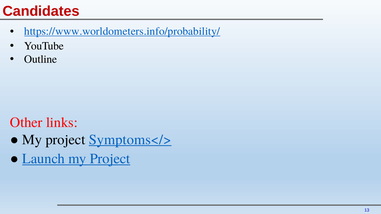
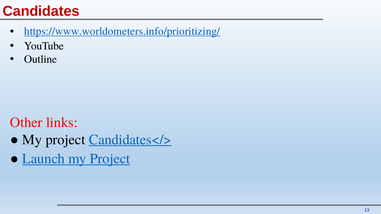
https://www.worldometers.info/probability/: https://www.worldometers.info/probability/ -> https://www.worldometers.info/prioritizing/
Symptoms</>: Symptoms</> -> Candidates</>
